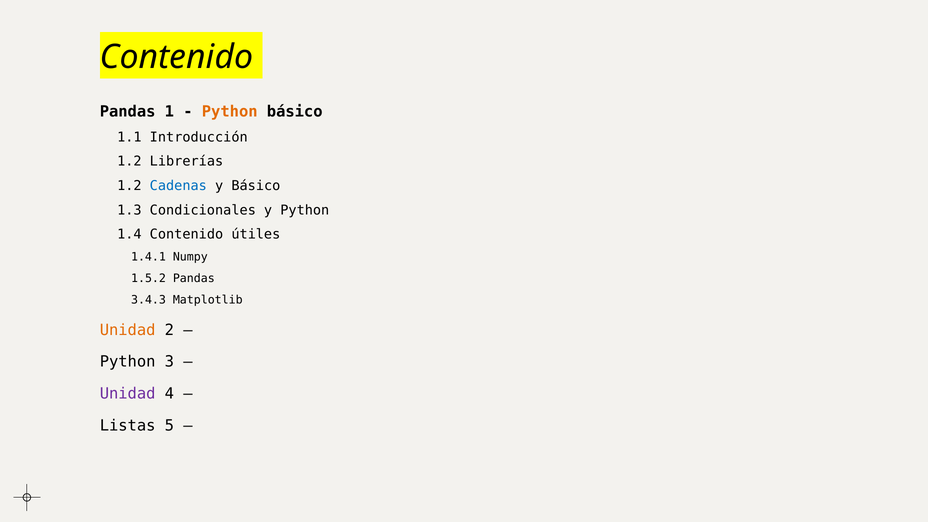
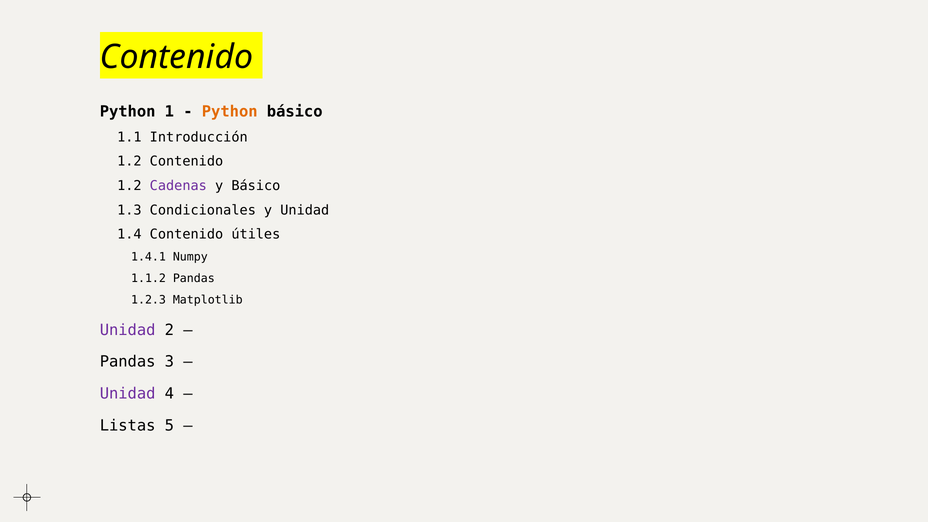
Pandas at (128, 112): Pandas -> Python
1.2 Librerías: Librerías -> Contenido
Cadenas colour: blue -> purple
y Python: Python -> Unidad
1.5.2: 1.5.2 -> 1.1.2
3.4.3: 3.4.3 -> 1.2.3
Unidad at (128, 330) colour: orange -> purple
Python at (128, 362): Python -> Pandas
